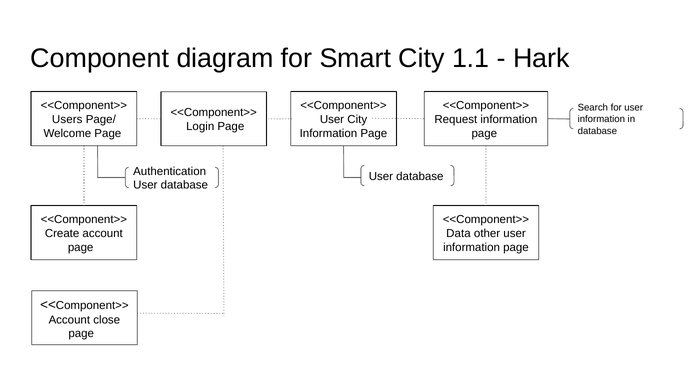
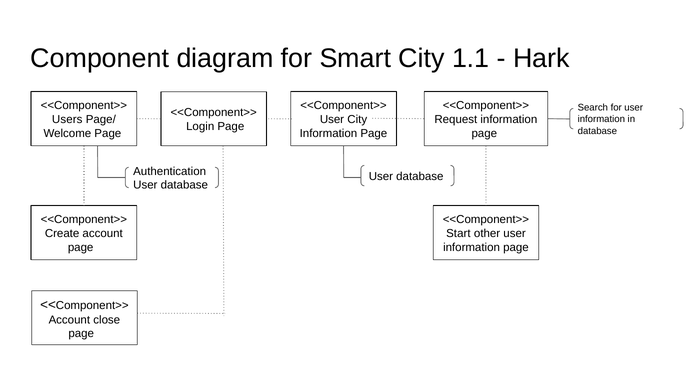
Data: Data -> Start
